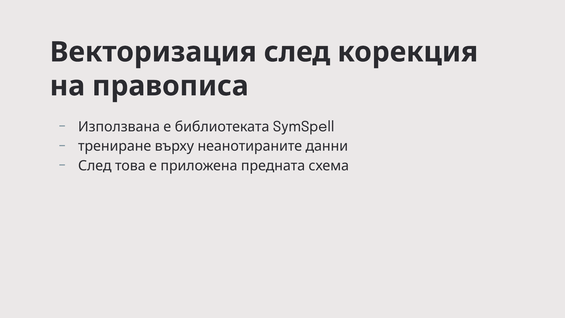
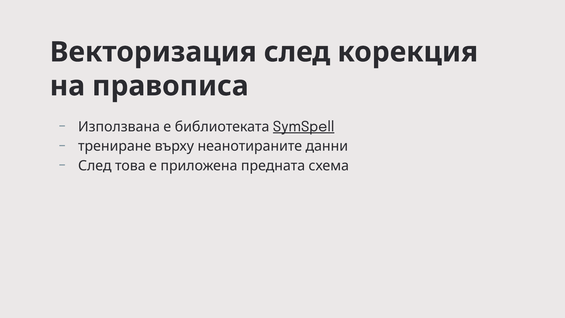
SymSpell underline: none -> present
